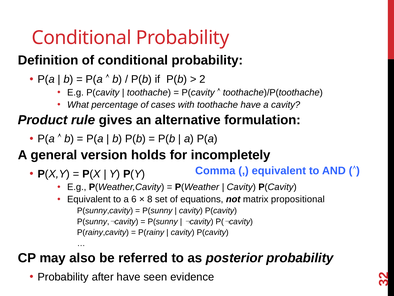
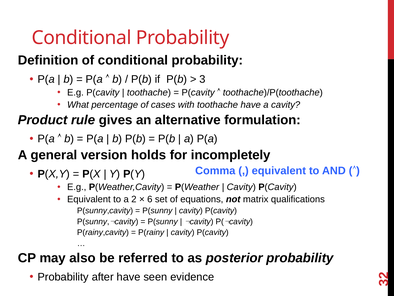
2 at (202, 79): 2 -> 3
a 6: 6 -> 2
8: 8 -> 6
propositional: propositional -> qualifications
